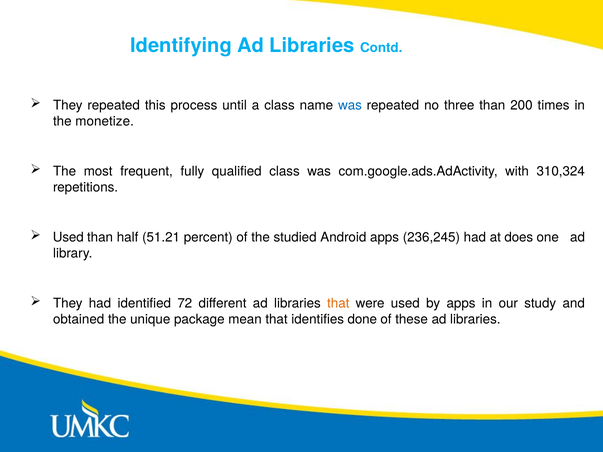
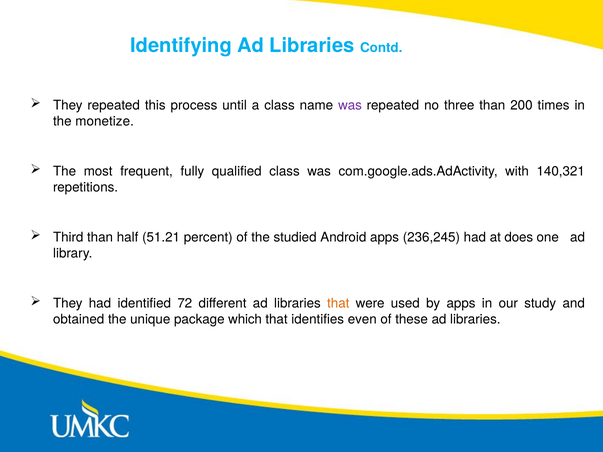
was at (350, 105) colour: blue -> purple
310,324: 310,324 -> 140,321
Used at (68, 238): Used -> Third
mean: mean -> which
done: done -> even
